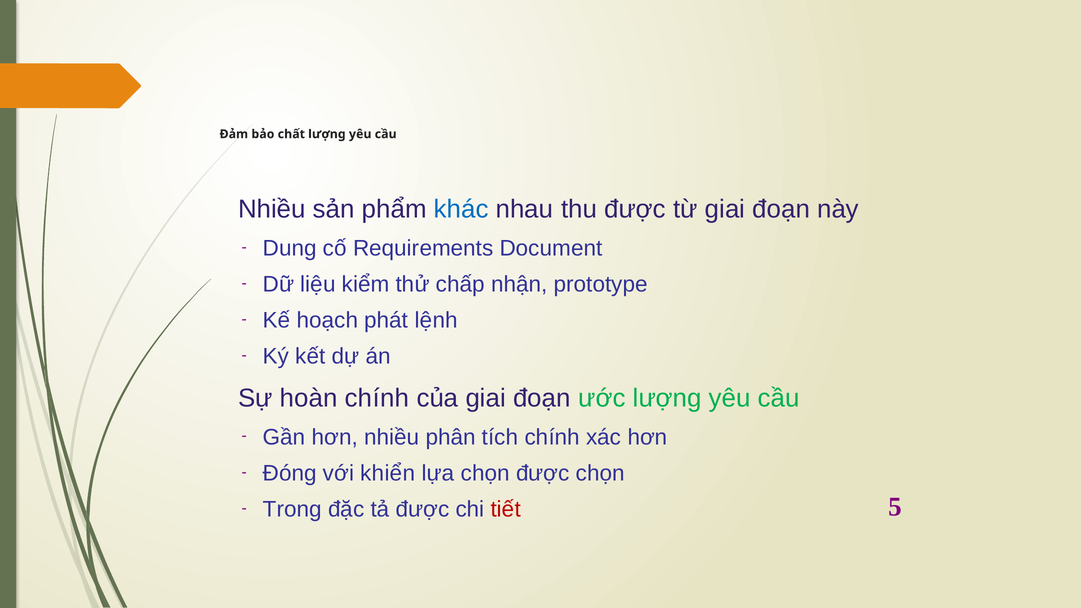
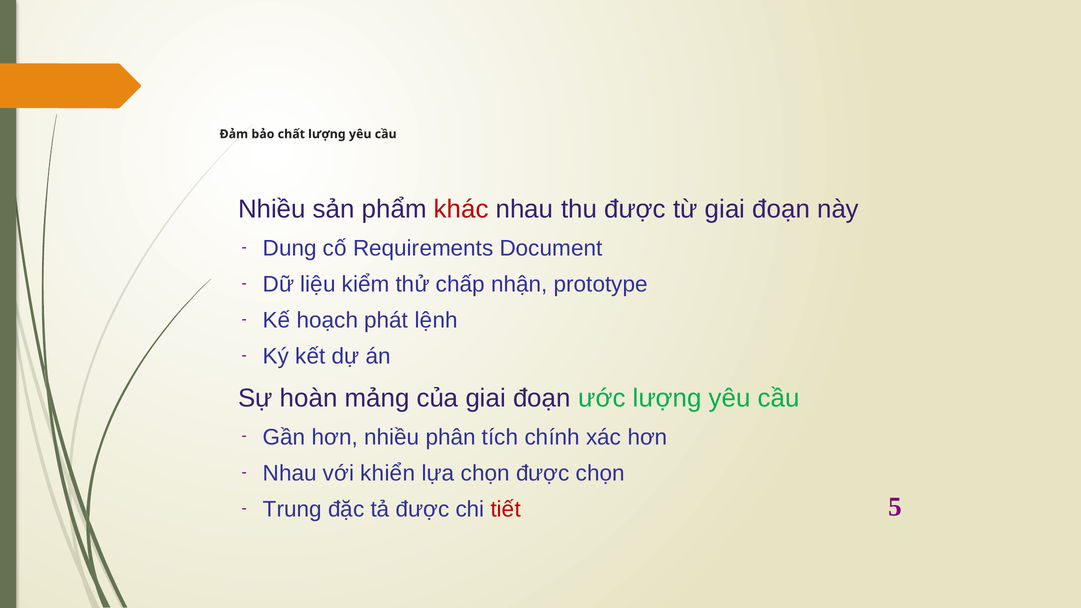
khác colour: blue -> red
hoàn chính: chính -> mảng
Đóng at (290, 473): Đóng -> Nhau
Trong: Trong -> Trung
